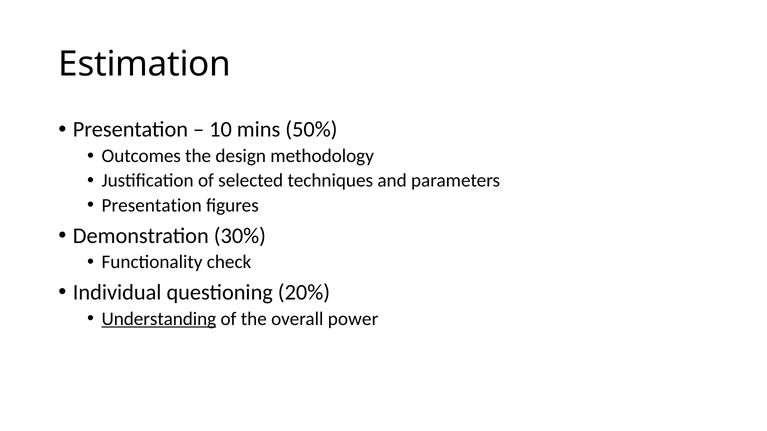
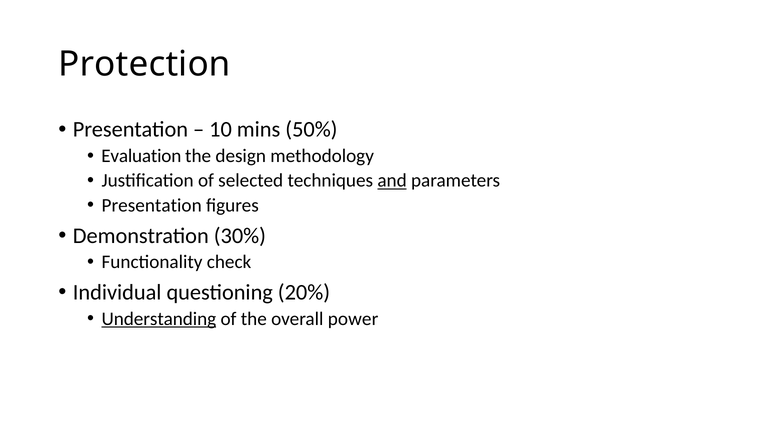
Estimation: Estimation -> Protection
Outcomes: Outcomes -> Evaluation
and underline: none -> present
